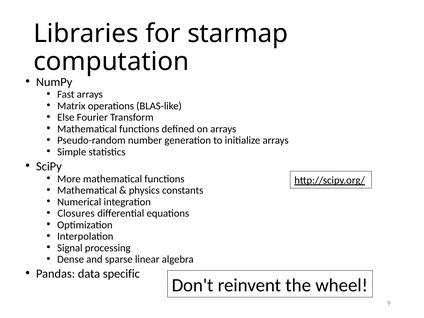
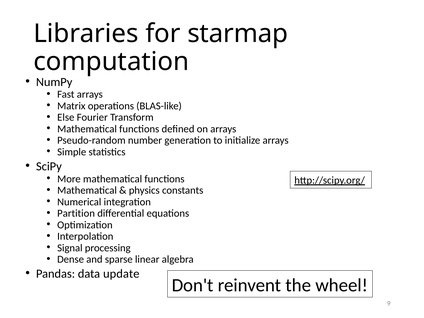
Closures: Closures -> Partition
specific: specific -> update
